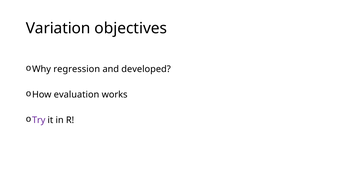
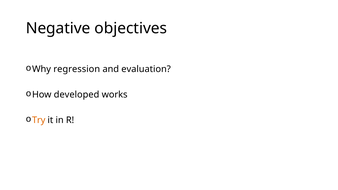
Variation: Variation -> Negative
developed: developed -> evaluation
evaluation: evaluation -> developed
Try colour: purple -> orange
